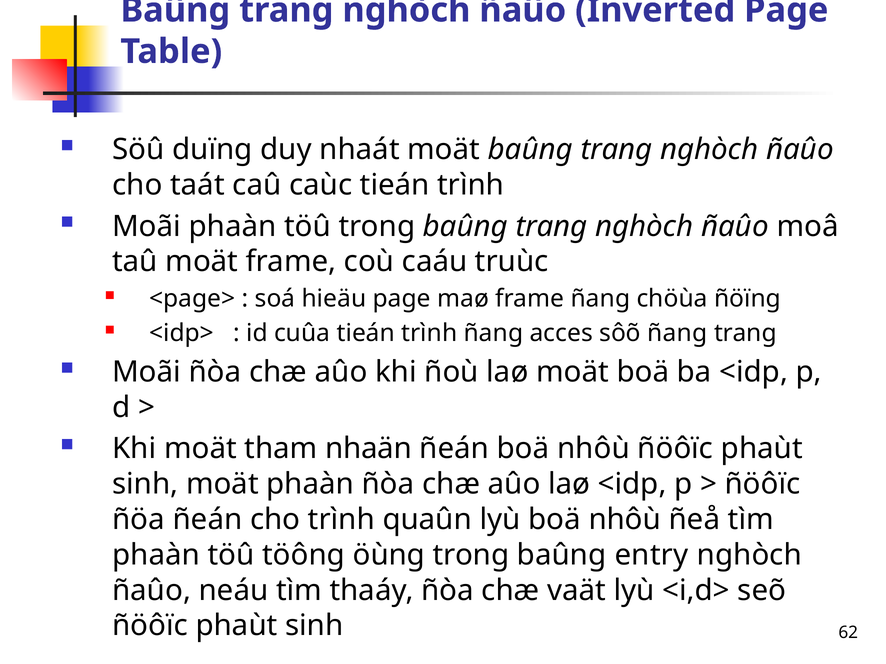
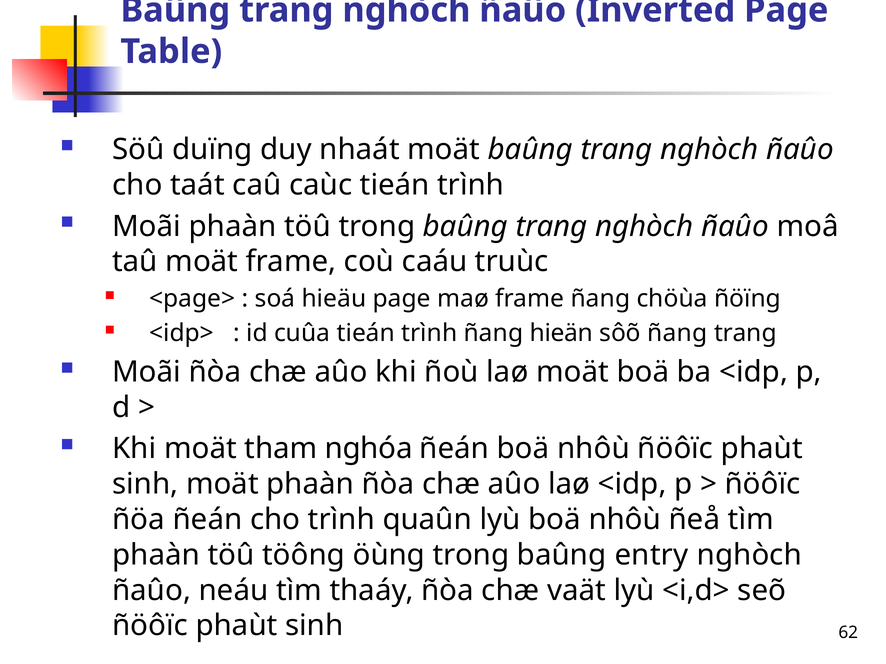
acces: acces -> hieän
nhaän: nhaän -> nghóa
